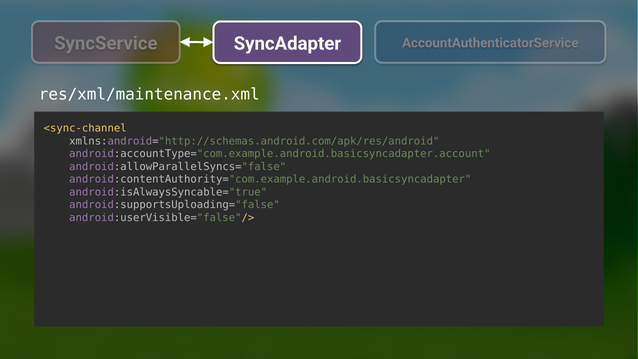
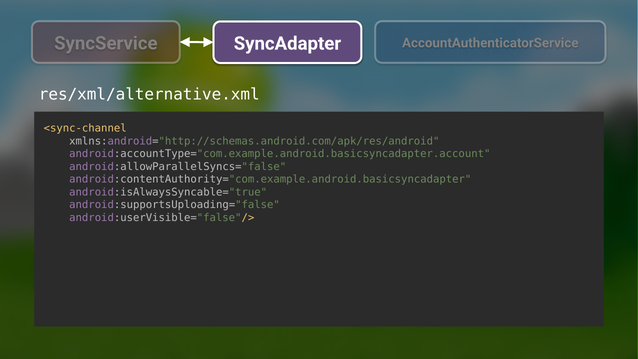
res/xml/maintenance.xml: res/xml/maintenance.xml -> res/xml/alternative.xml
